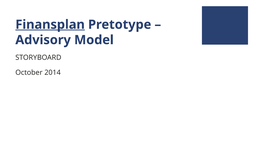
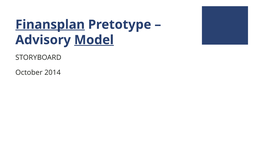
Model underline: none -> present
